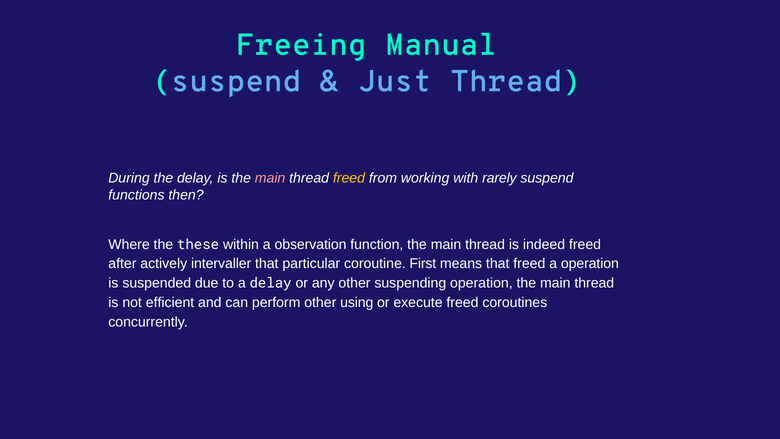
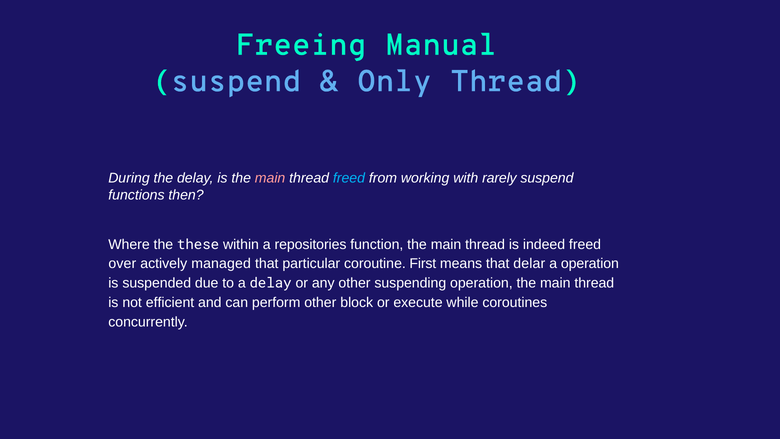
Just: Just -> Only
freed at (349, 178) colour: yellow -> light blue
observation: observation -> repositories
after: after -> over
intervaller: intervaller -> managed
that freed: freed -> delar
using: using -> block
execute freed: freed -> while
